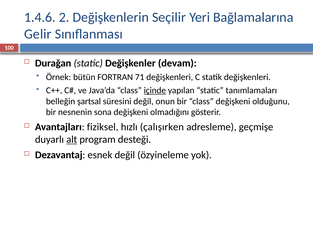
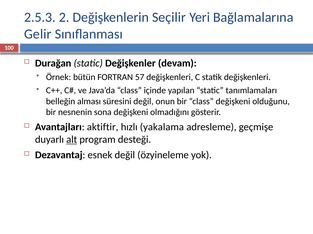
1.4.6: 1.4.6 -> 2.5.3
71: 71 -> 57
içinde underline: present -> none
şartsal: şartsal -> alması
fiziksel: fiziksel -> aktiftir
çalışırken: çalışırken -> yakalama
